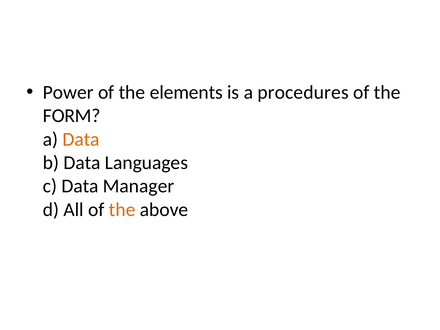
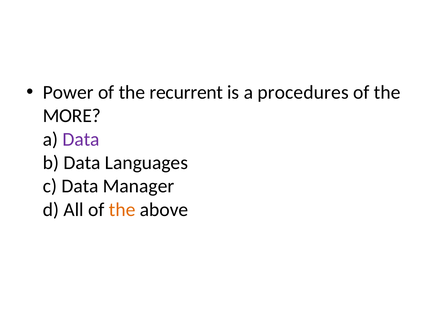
elements: elements -> recurrent
FORM: FORM -> MORE
Data at (81, 139) colour: orange -> purple
